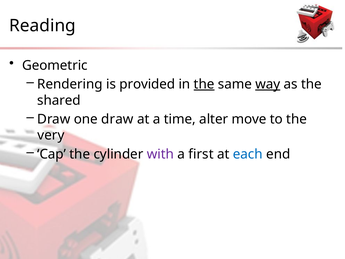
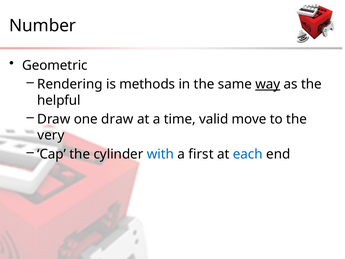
Reading: Reading -> Number
provided: provided -> methods
the at (204, 84) underline: present -> none
shared: shared -> helpful
alter: alter -> valid
with colour: purple -> blue
